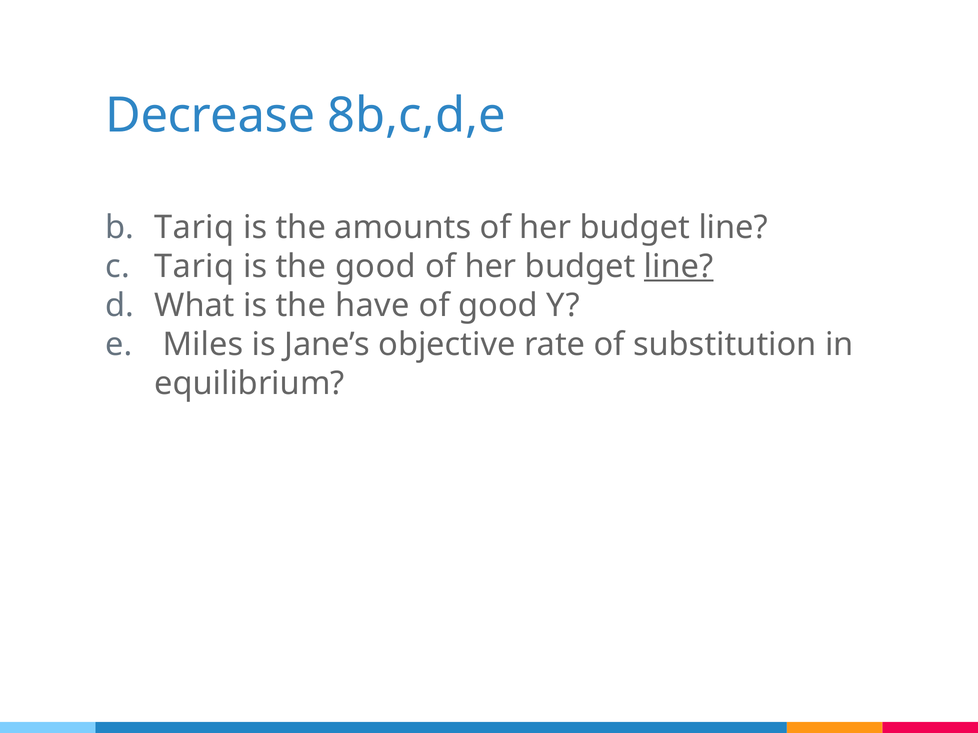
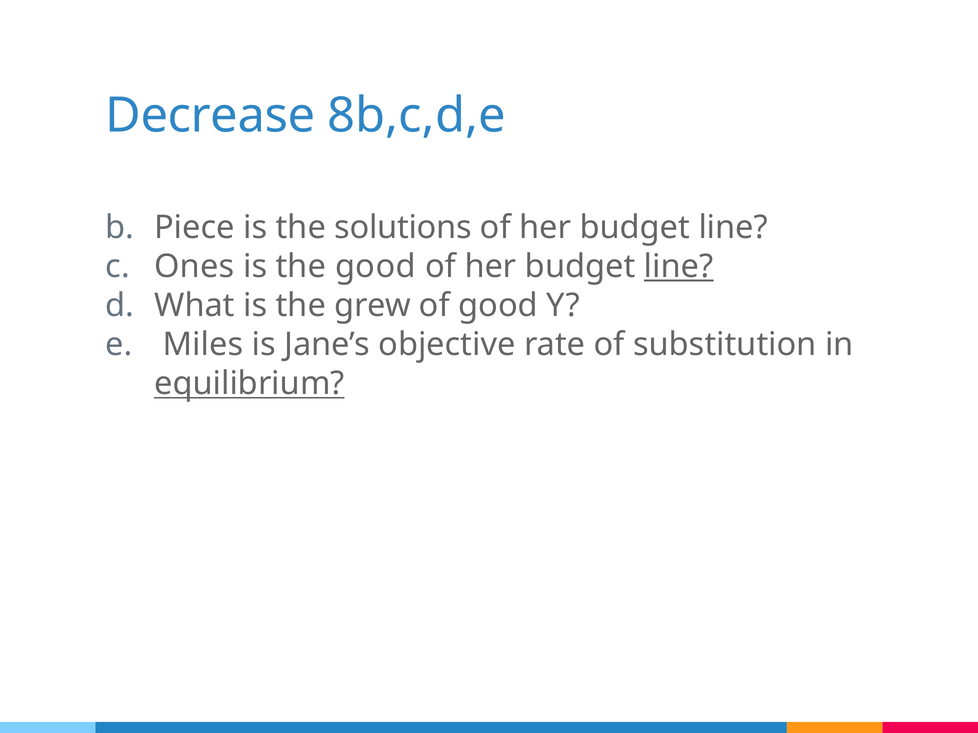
Tariq at (194, 228): Tariq -> Piece
amounts: amounts -> solutions
Tariq at (194, 267): Tariq -> Ones
have: have -> grew
equilibrium underline: none -> present
